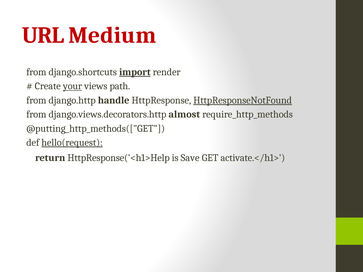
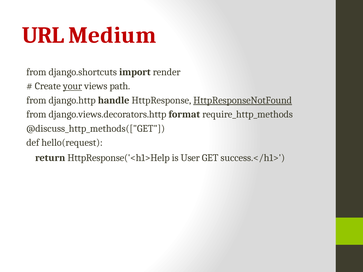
import underline: present -> none
almost: almost -> format
@putting_http_methods(["GET: @putting_http_methods(["GET -> @discuss_http_methods(["GET
hello(request underline: present -> none
Save: Save -> User
activate.</h1>: activate.</h1> -> success.</h1>
